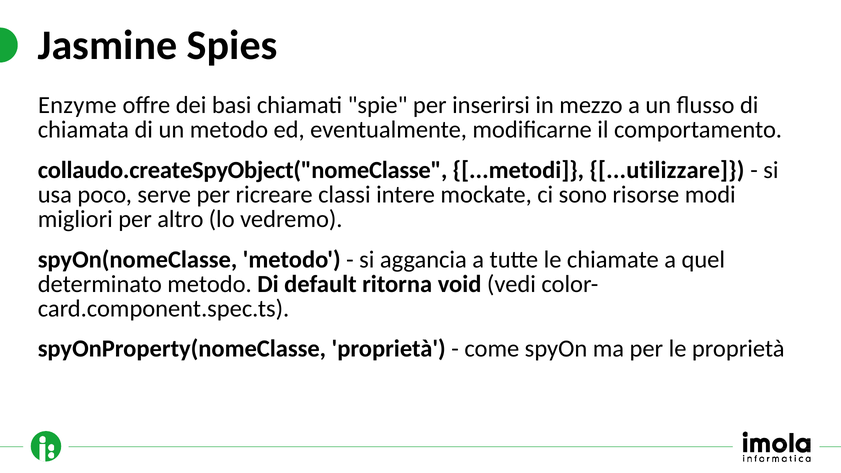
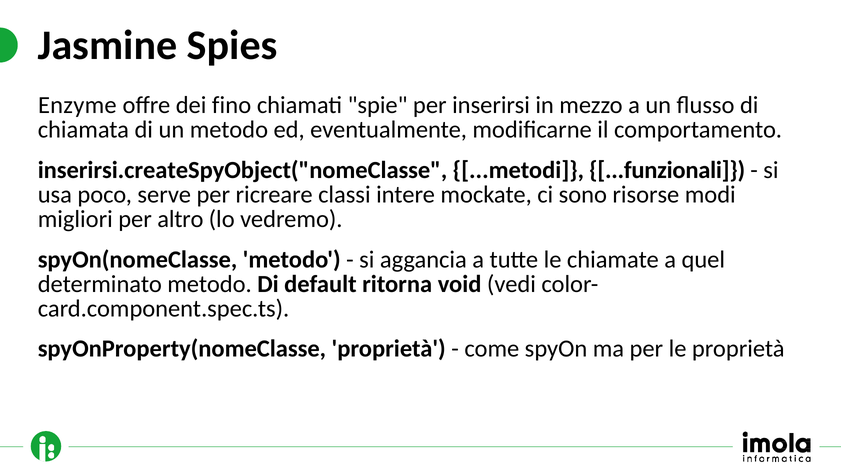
basi: basi -> fino
collaudo.createSpyObject("nomeClasse: collaudo.createSpyObject("nomeClasse -> inserirsi.createSpyObject("nomeClasse
...utilizzare: ...utilizzare -> ...funzionali
